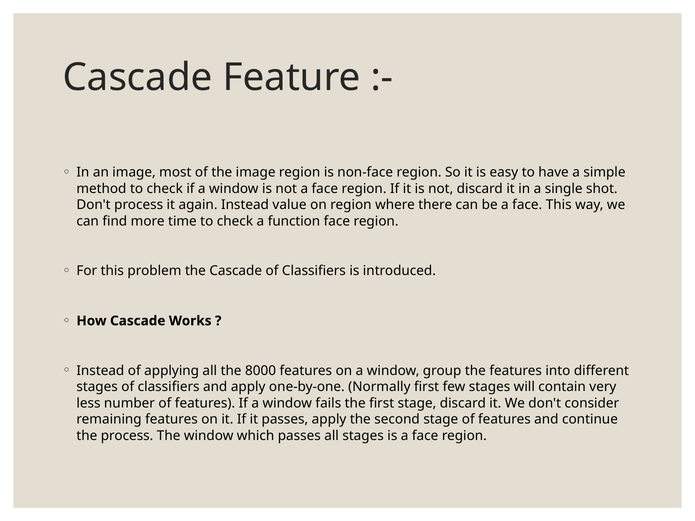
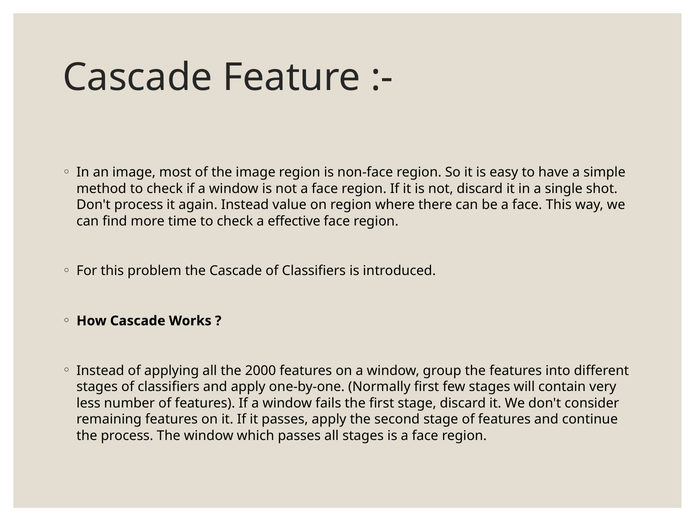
function: function -> effective
8000: 8000 -> 2000
